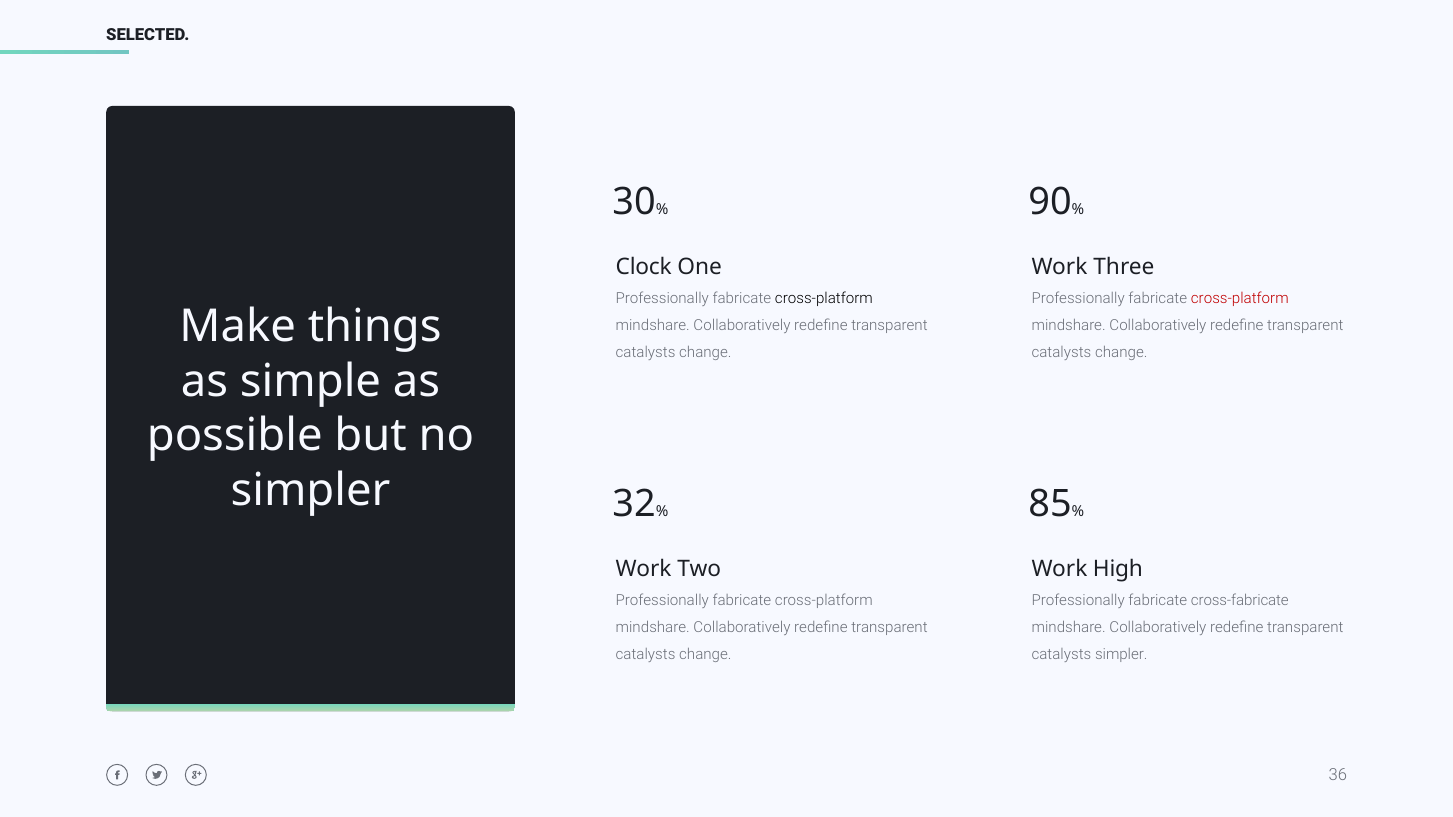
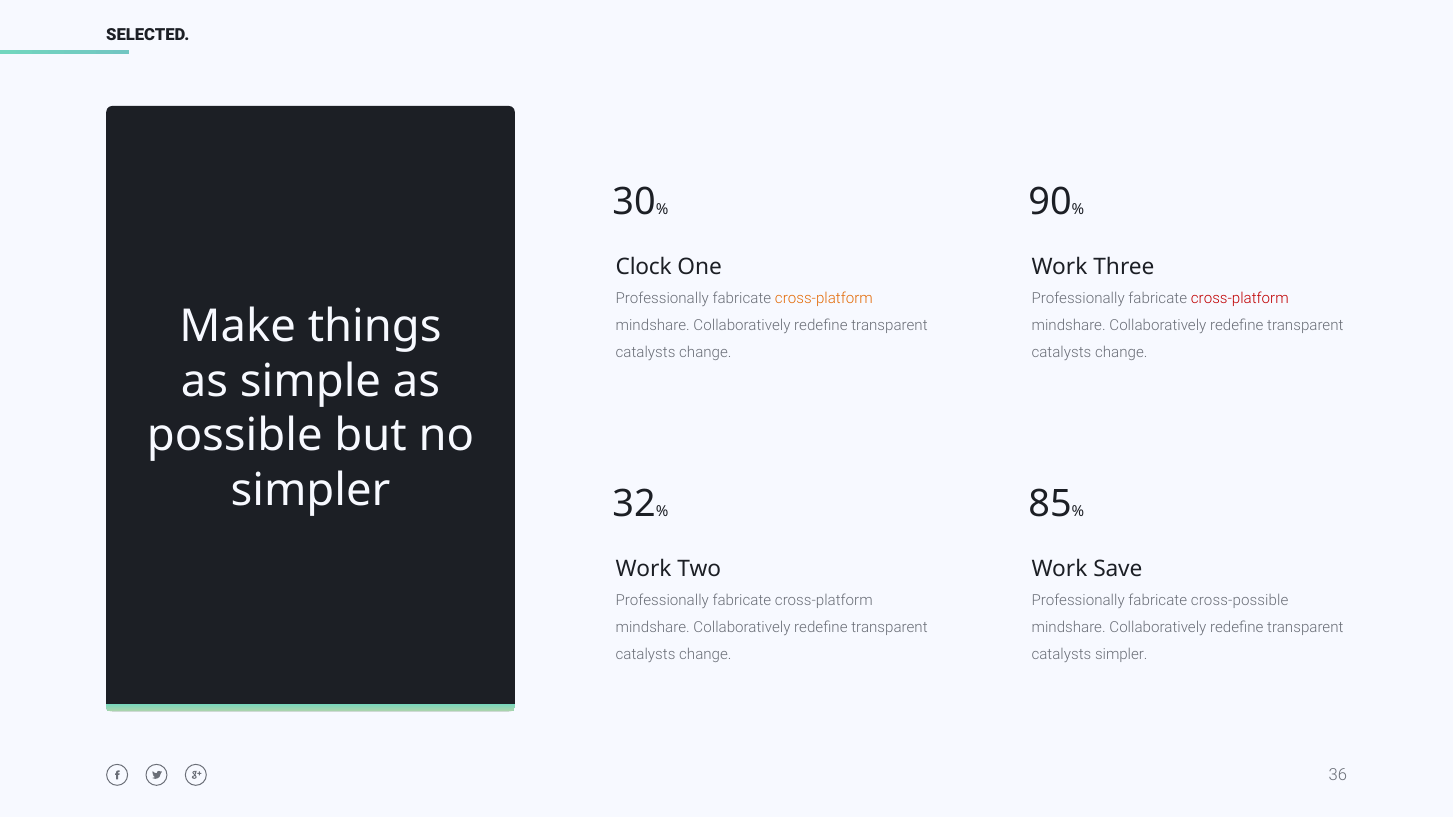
cross-platform at (824, 298) colour: black -> orange
High: High -> Save
cross-fabricate: cross-fabricate -> cross-possible
